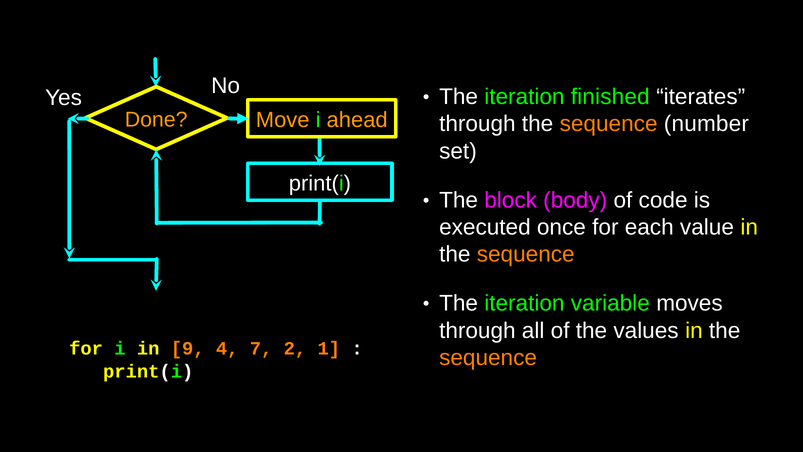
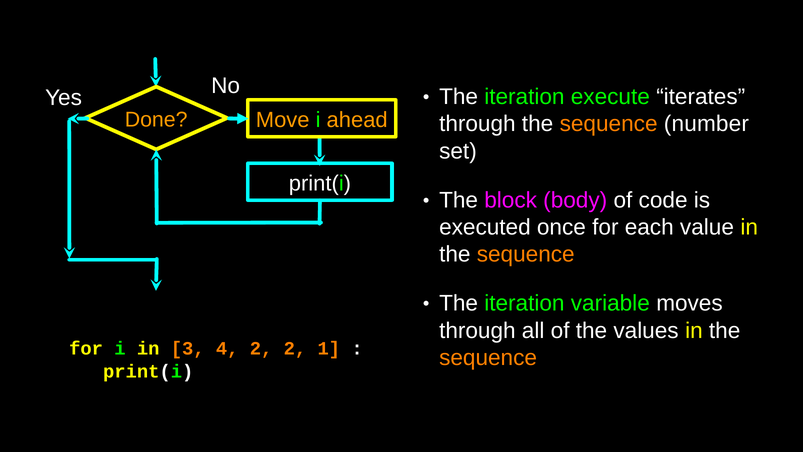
finished: finished -> execute
9: 9 -> 3
4 7: 7 -> 2
